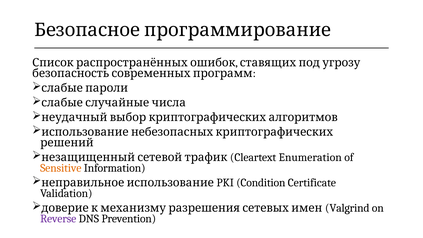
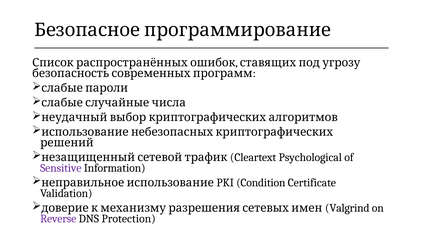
Enumeration: Enumeration -> Psychological
Sensitive colour: orange -> purple
Prevention: Prevention -> Protection
